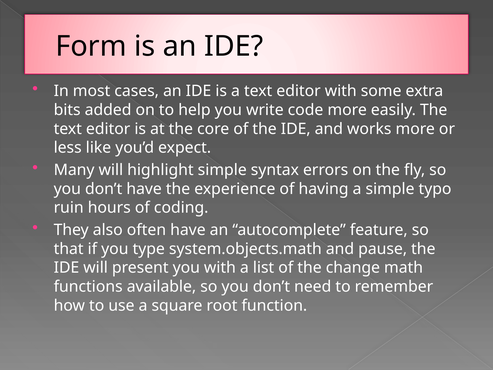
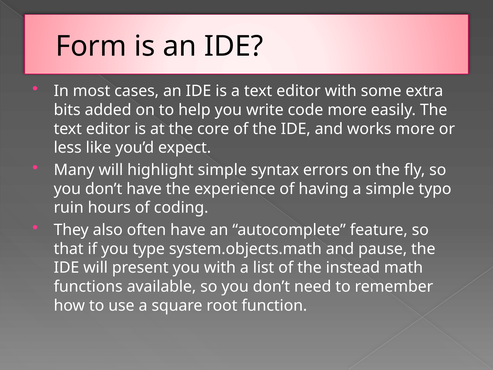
change: change -> instead
